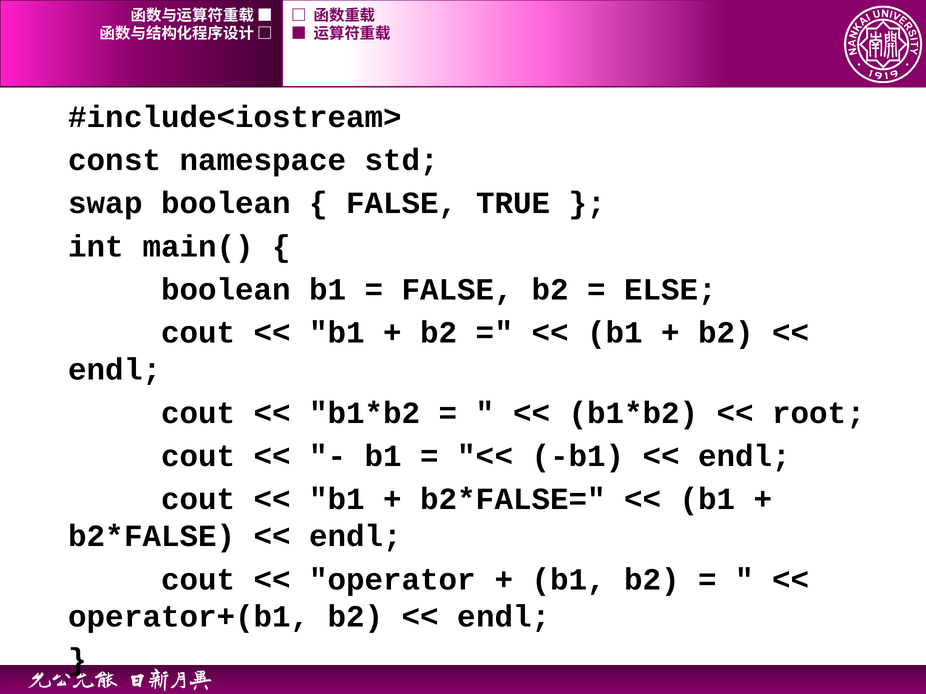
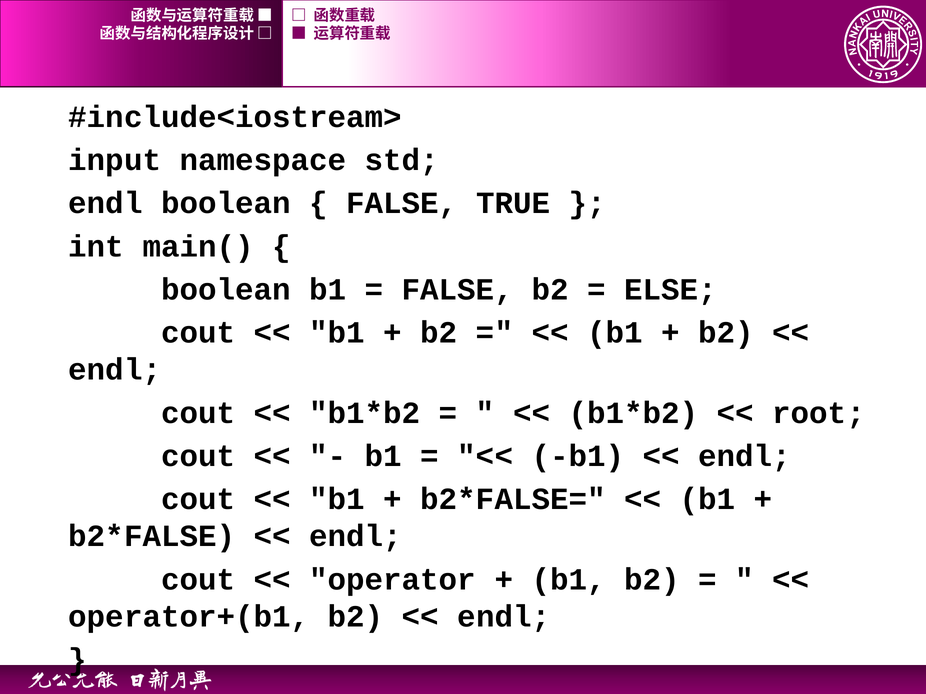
const: const -> input
swap at (105, 203): swap -> endl
